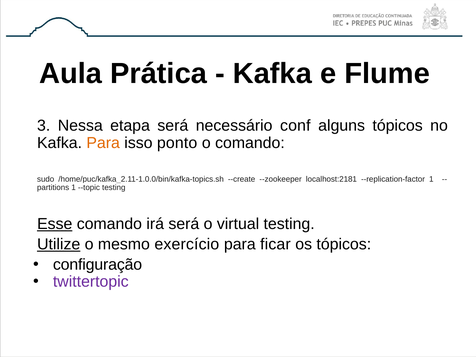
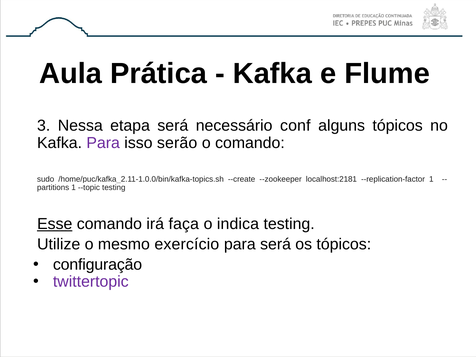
Para at (103, 143) colour: orange -> purple
ponto: ponto -> serão
irá será: será -> faça
virtual: virtual -> indica
Utilize underline: present -> none
para ficar: ficar -> será
